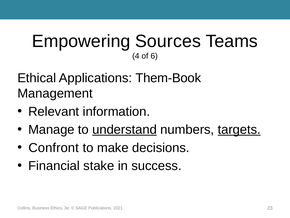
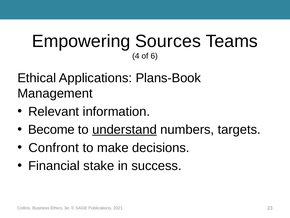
Them-Book: Them-Book -> Plans-Book
Manage: Manage -> Become
targets underline: present -> none
